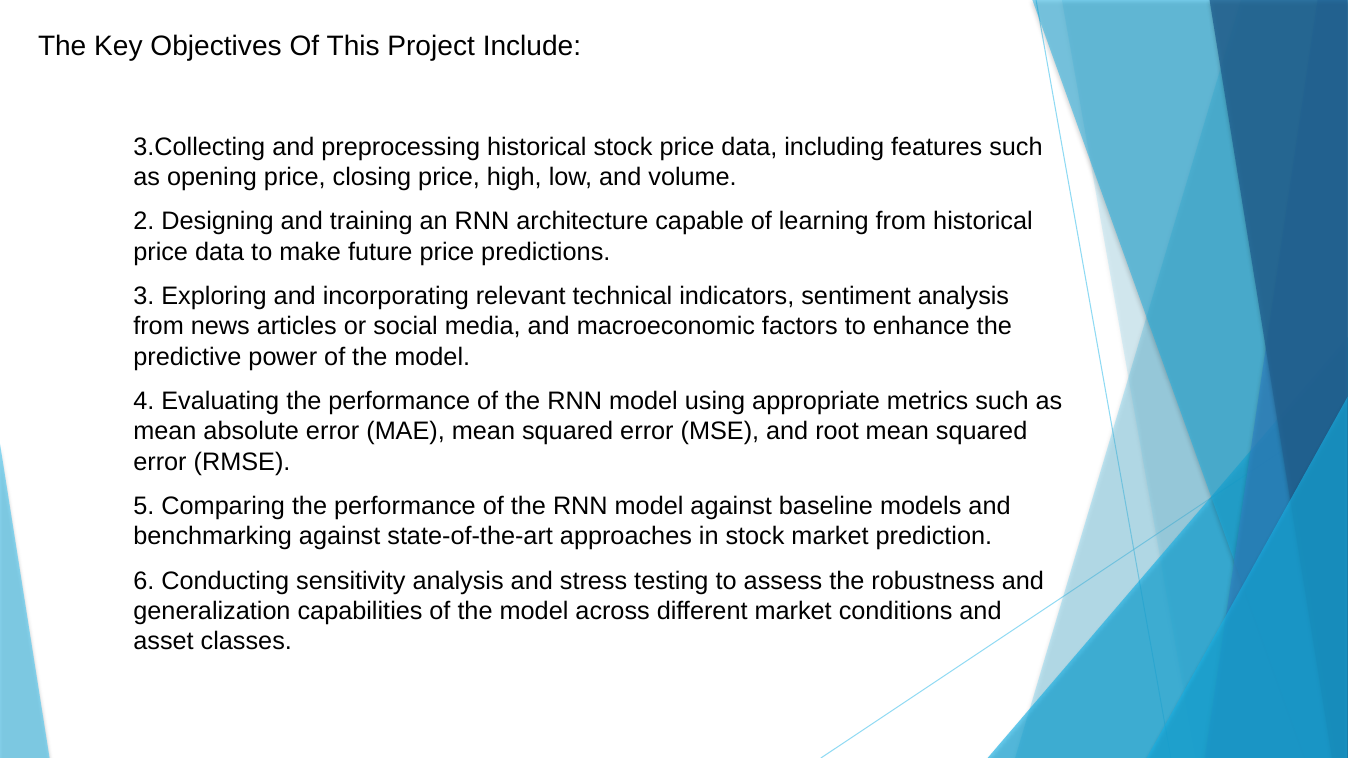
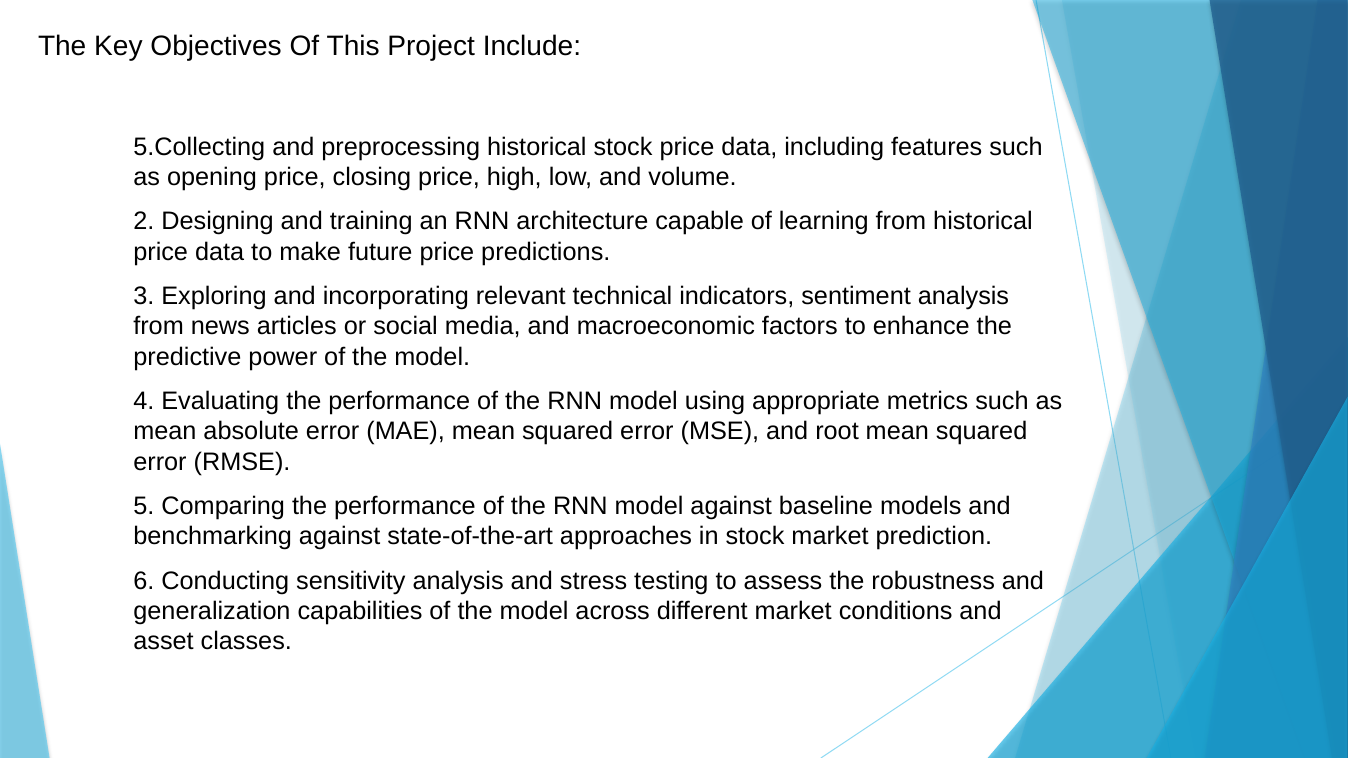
3.Collecting: 3.Collecting -> 5.Collecting
